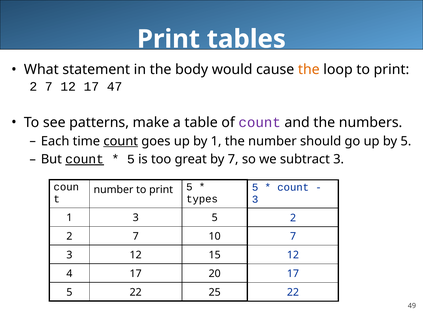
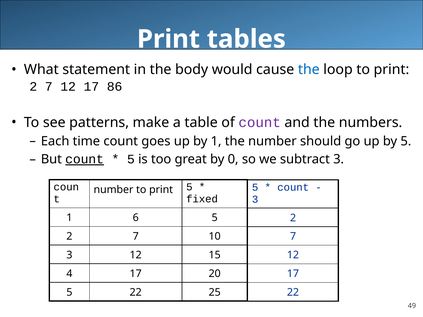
the at (309, 70) colour: orange -> blue
47: 47 -> 86
count at (121, 141) underline: present -> none
by 7: 7 -> 0
types: types -> fixed
1 3: 3 -> 6
